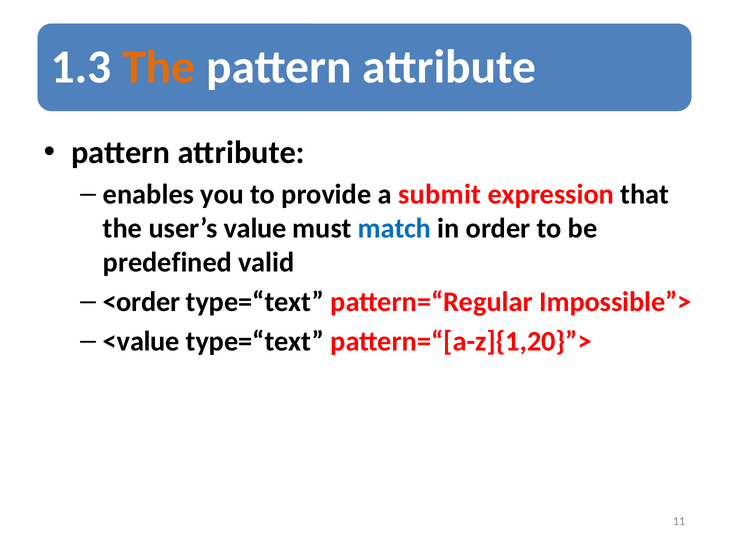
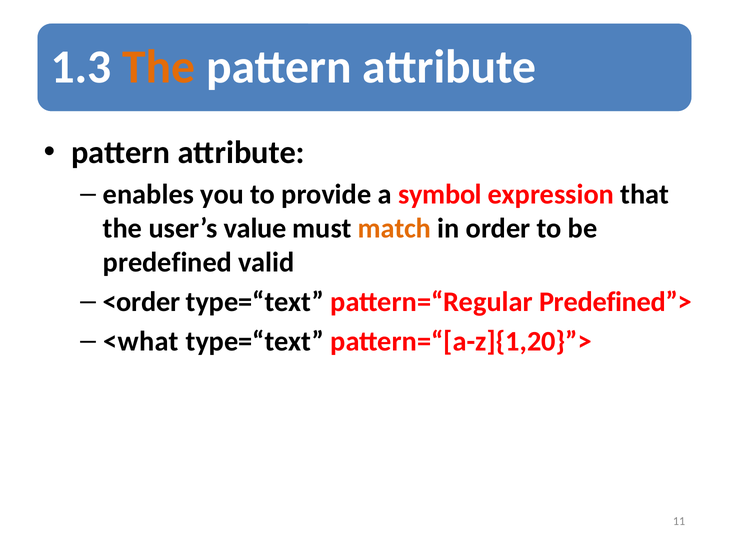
submit: submit -> symbol
match colour: blue -> orange
Impossible”>: Impossible”> -> Predefined”>
<value: <value -> <what
